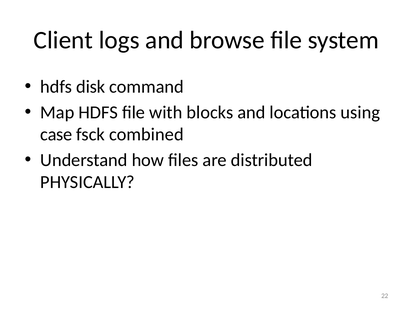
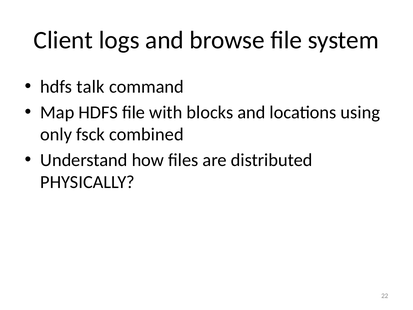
disk: disk -> talk
case: case -> only
